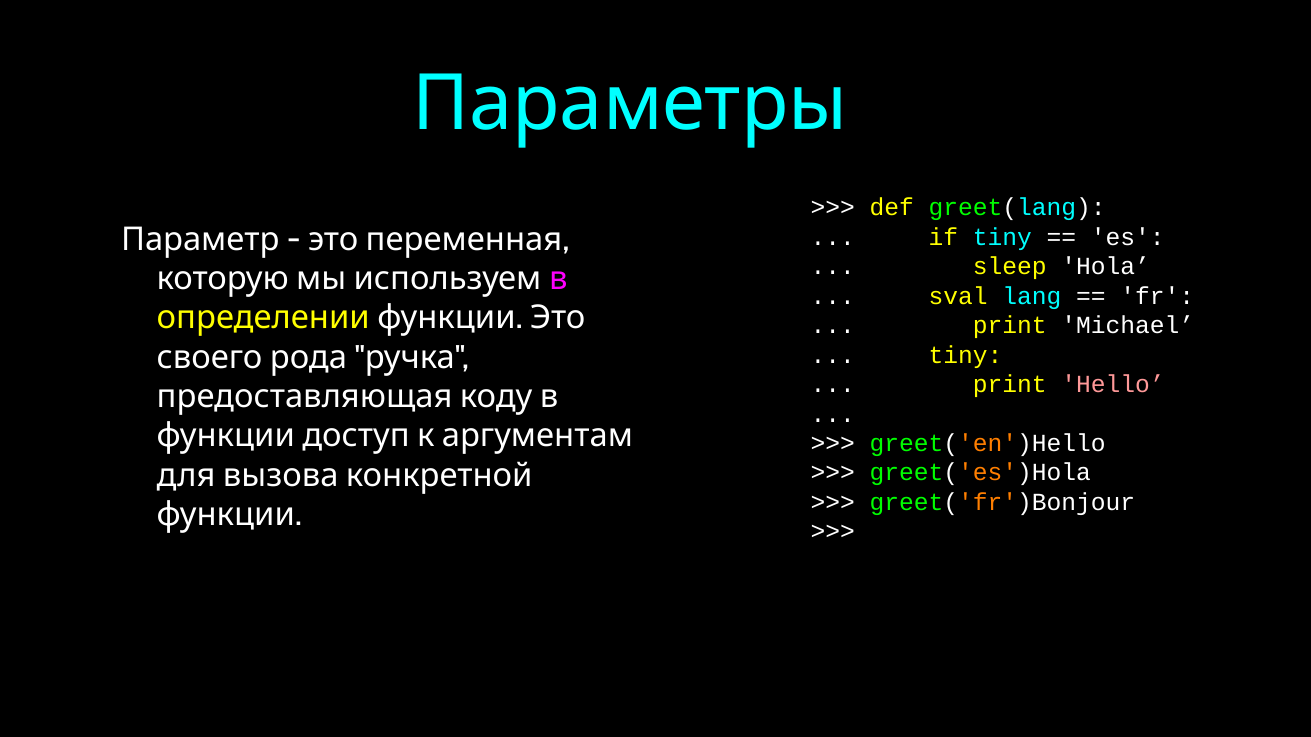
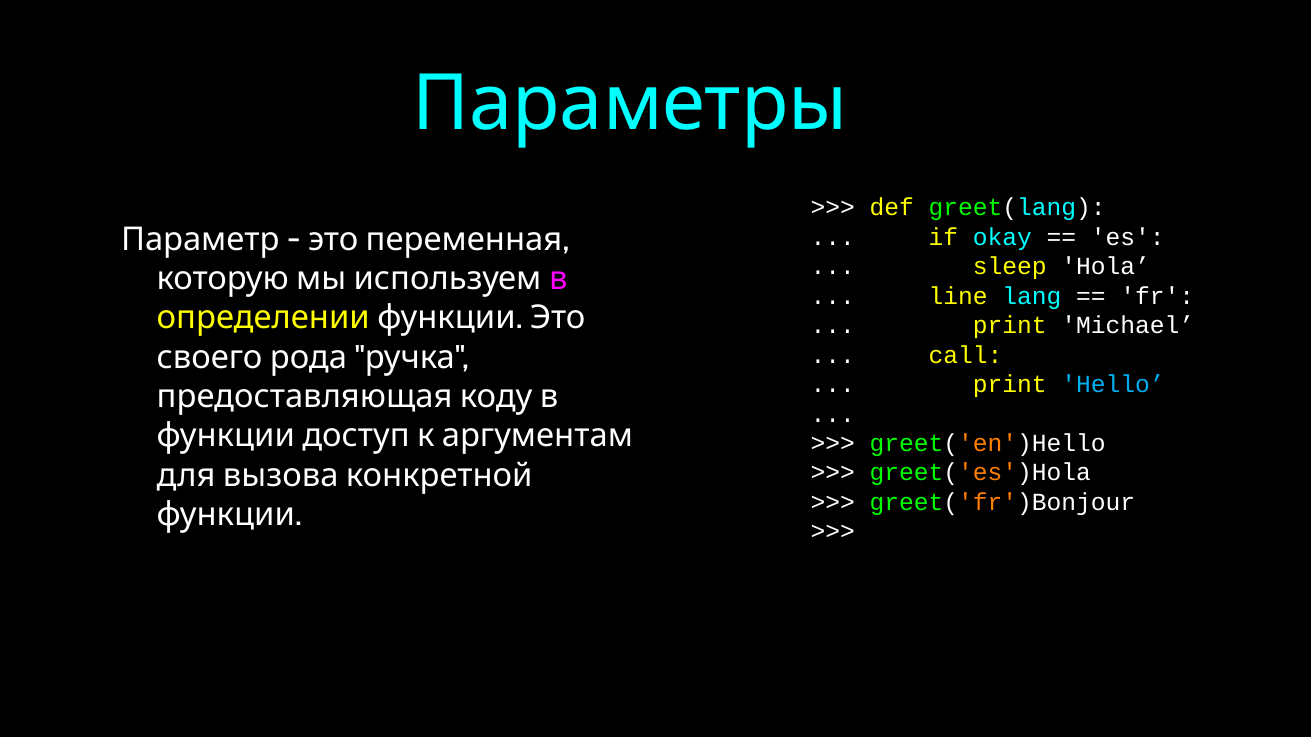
if tiny: tiny -> okay
sval: sval -> line
tiny at (965, 355): tiny -> call
Hello colour: pink -> light blue
